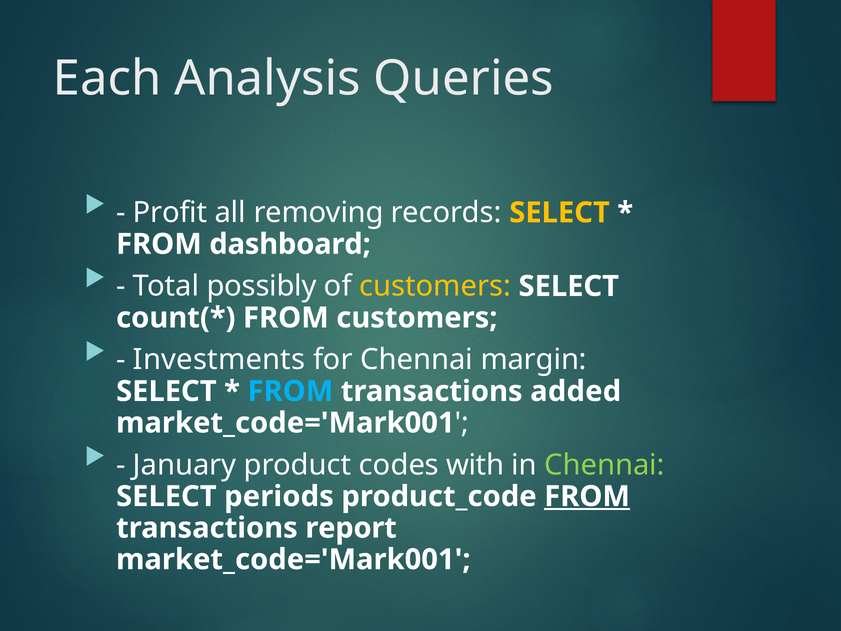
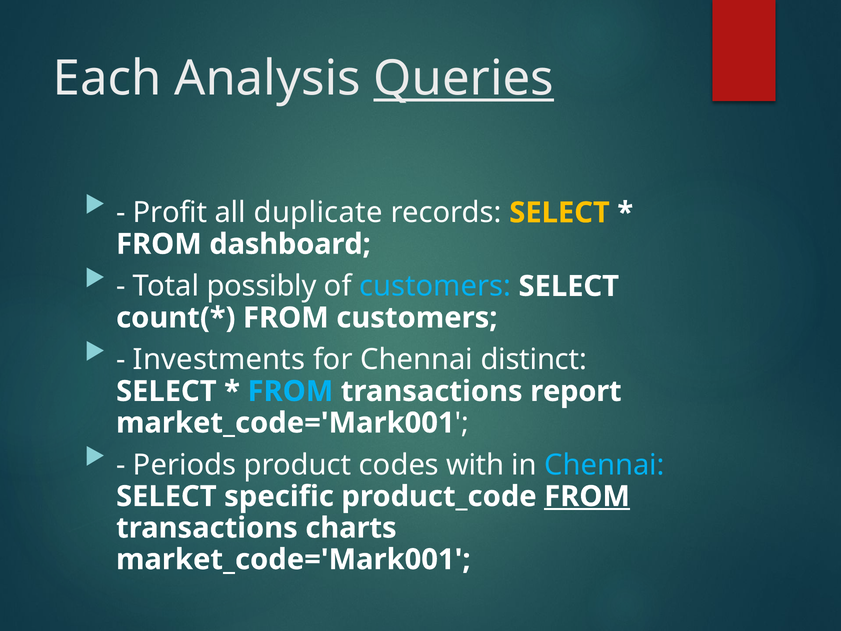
Queries underline: none -> present
removing: removing -> duplicate
customers at (435, 286) colour: yellow -> light blue
margin: margin -> distinct
added: added -> report
January: January -> Periods
Chennai at (604, 465) colour: light green -> light blue
periods: periods -> specific
report: report -> charts
